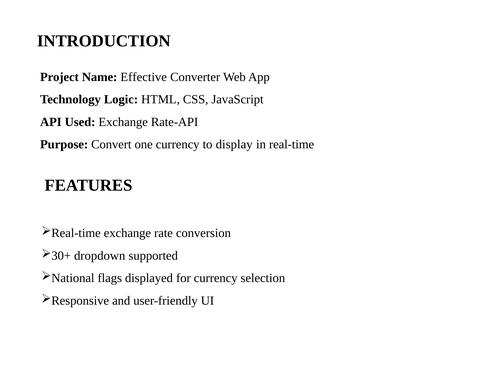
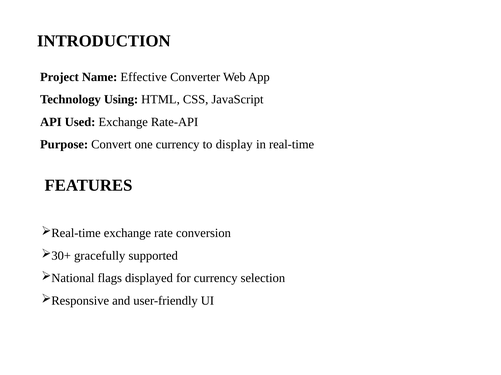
Logic: Logic -> Using
dropdown: dropdown -> gracefully
